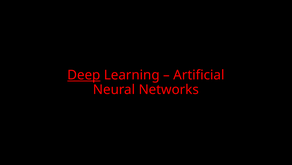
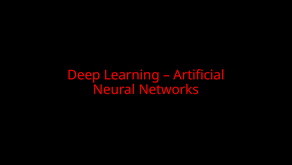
Deep underline: present -> none
